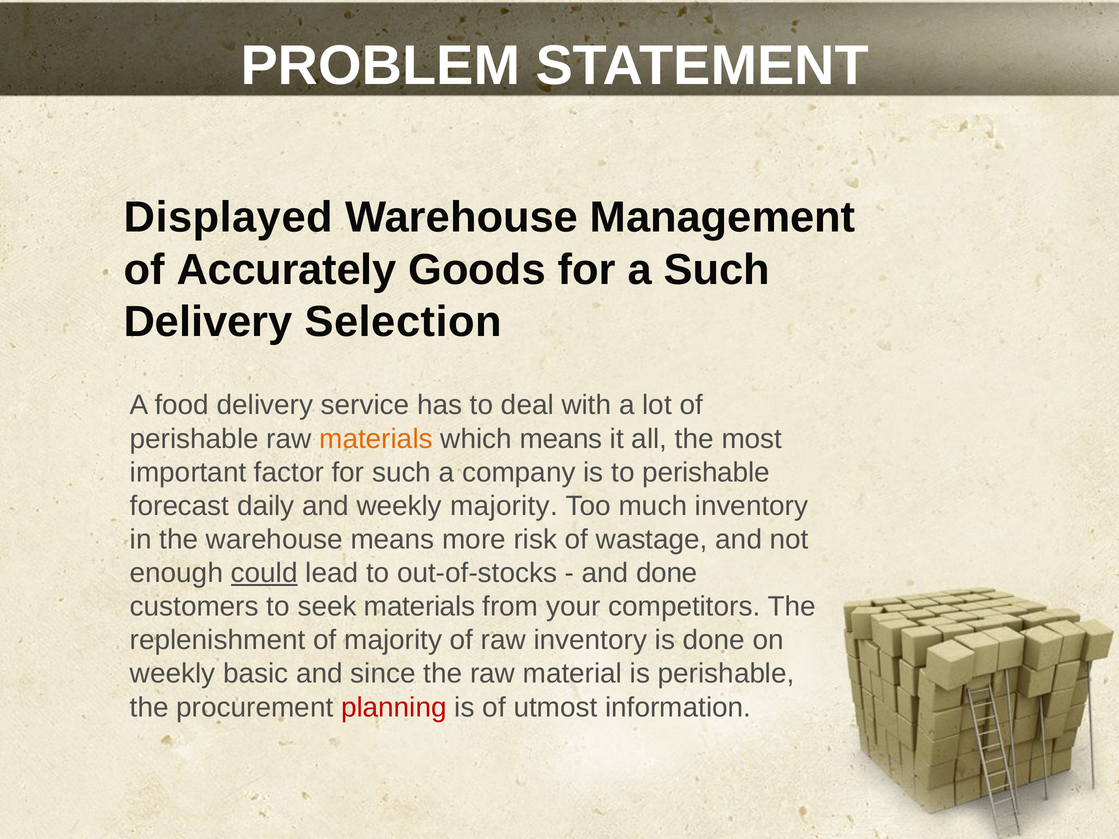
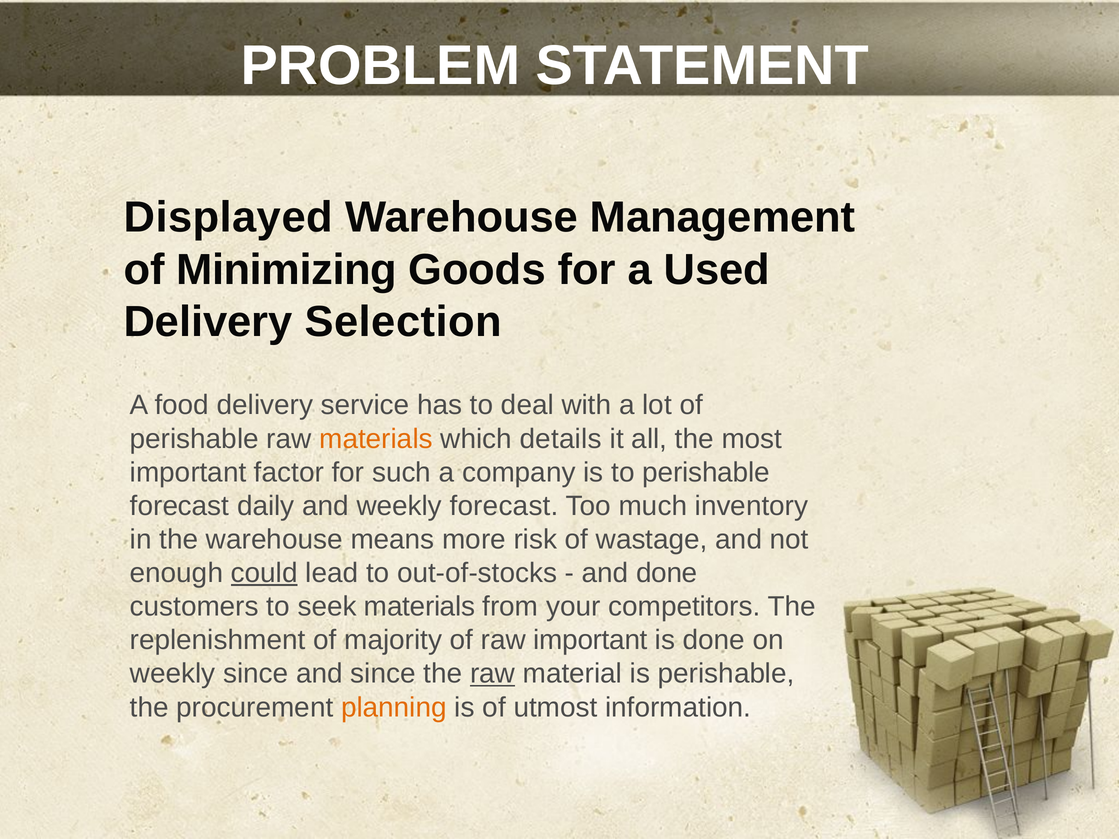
Accurately: Accurately -> Minimizing
a Such: Such -> Used
which means: means -> details
weekly majority: majority -> forecast
raw inventory: inventory -> important
weekly basic: basic -> since
raw at (493, 674) underline: none -> present
planning colour: red -> orange
